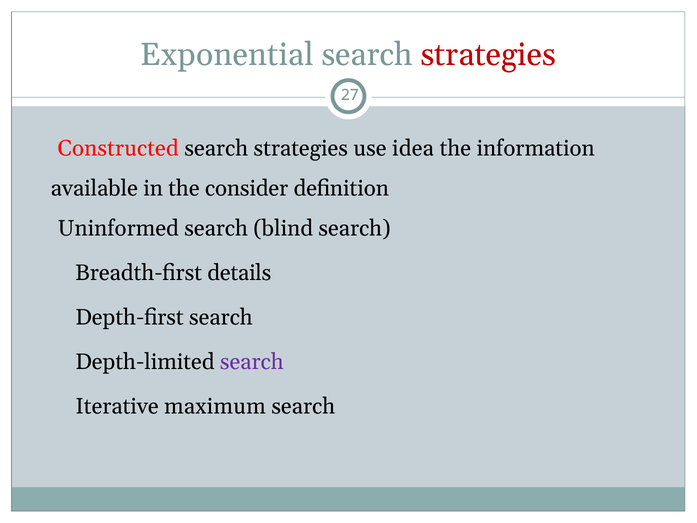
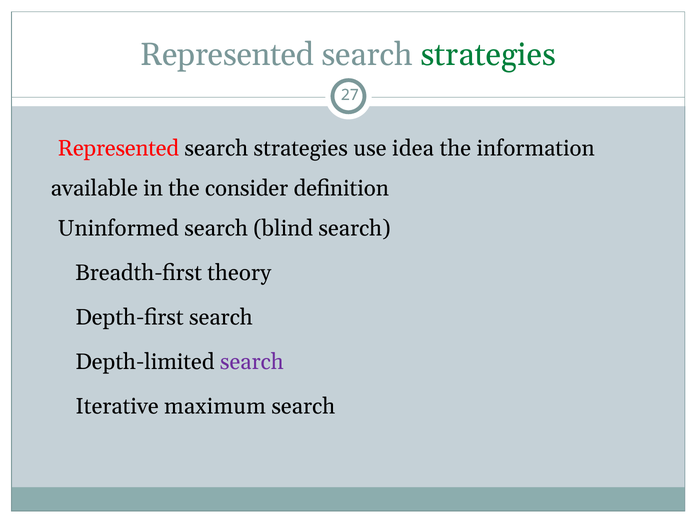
Exponential at (227, 55): Exponential -> Represented
strategies at (488, 55) colour: red -> green
Constructed at (118, 148): Constructed -> Represented
details: details -> theory
